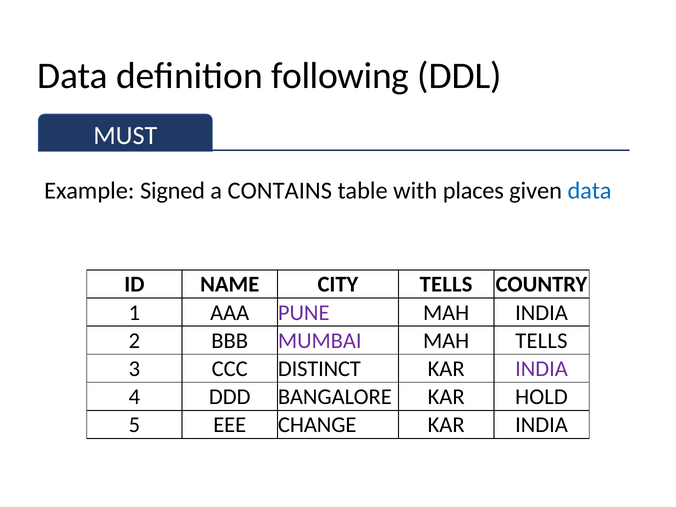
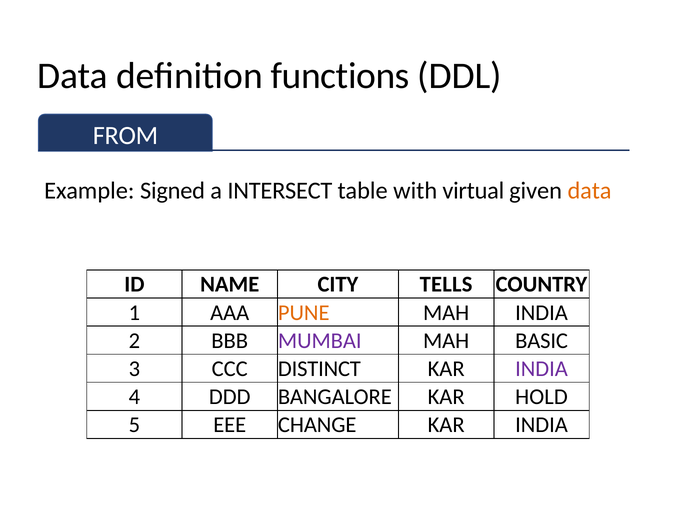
following: following -> functions
MUST: MUST -> FROM
CONTAINS: CONTAINS -> INTERSECT
places: places -> virtual
data at (590, 191) colour: blue -> orange
PUNE colour: purple -> orange
MAH TELLS: TELLS -> BASIC
